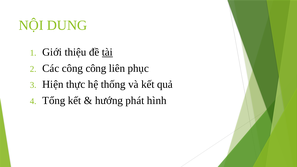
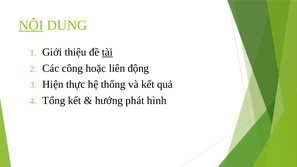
NỘI underline: none -> present
công công: công -> hoặc
phục: phục -> động
